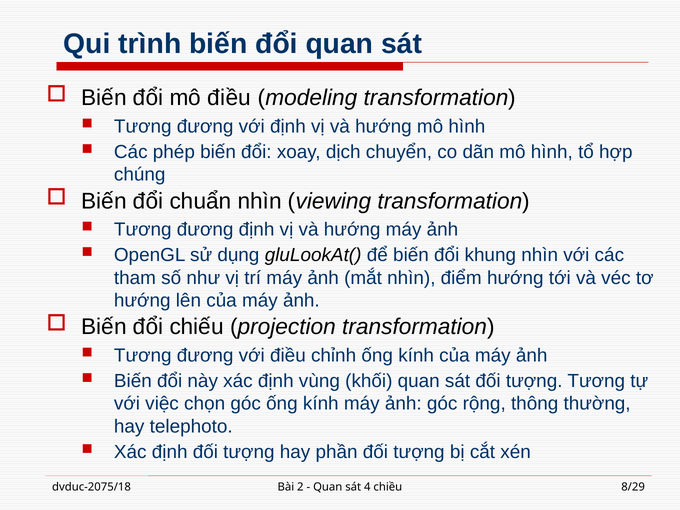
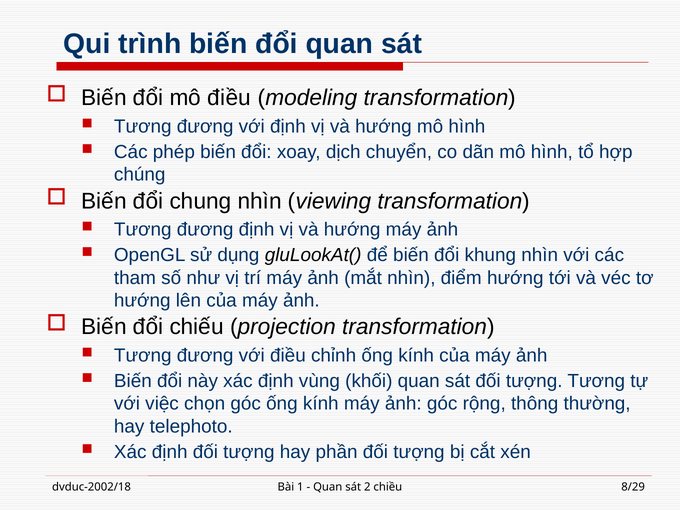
chuẩn: chuẩn -> chung
dvduc-2075/18: dvduc-2075/18 -> dvduc-2002/18
2: 2 -> 1
4: 4 -> 2
